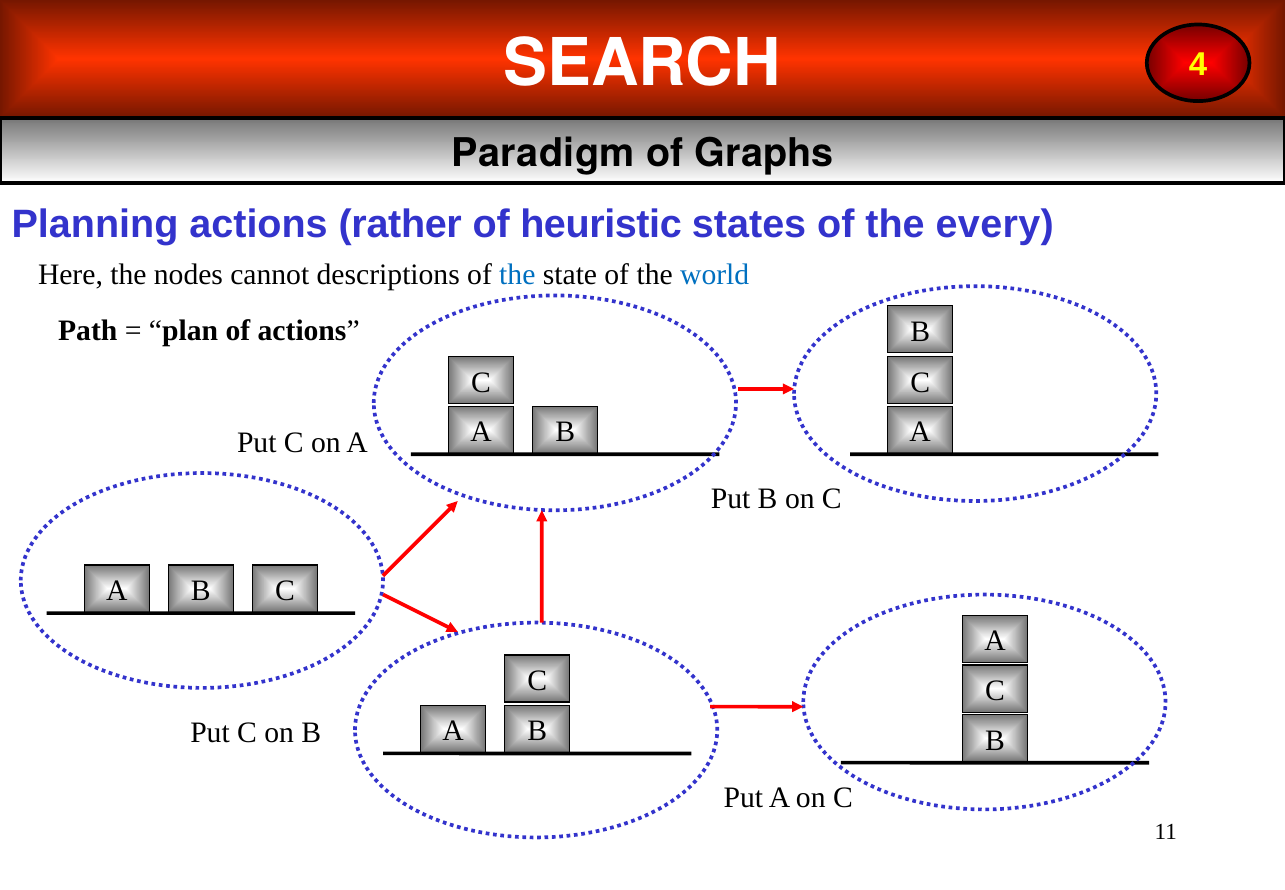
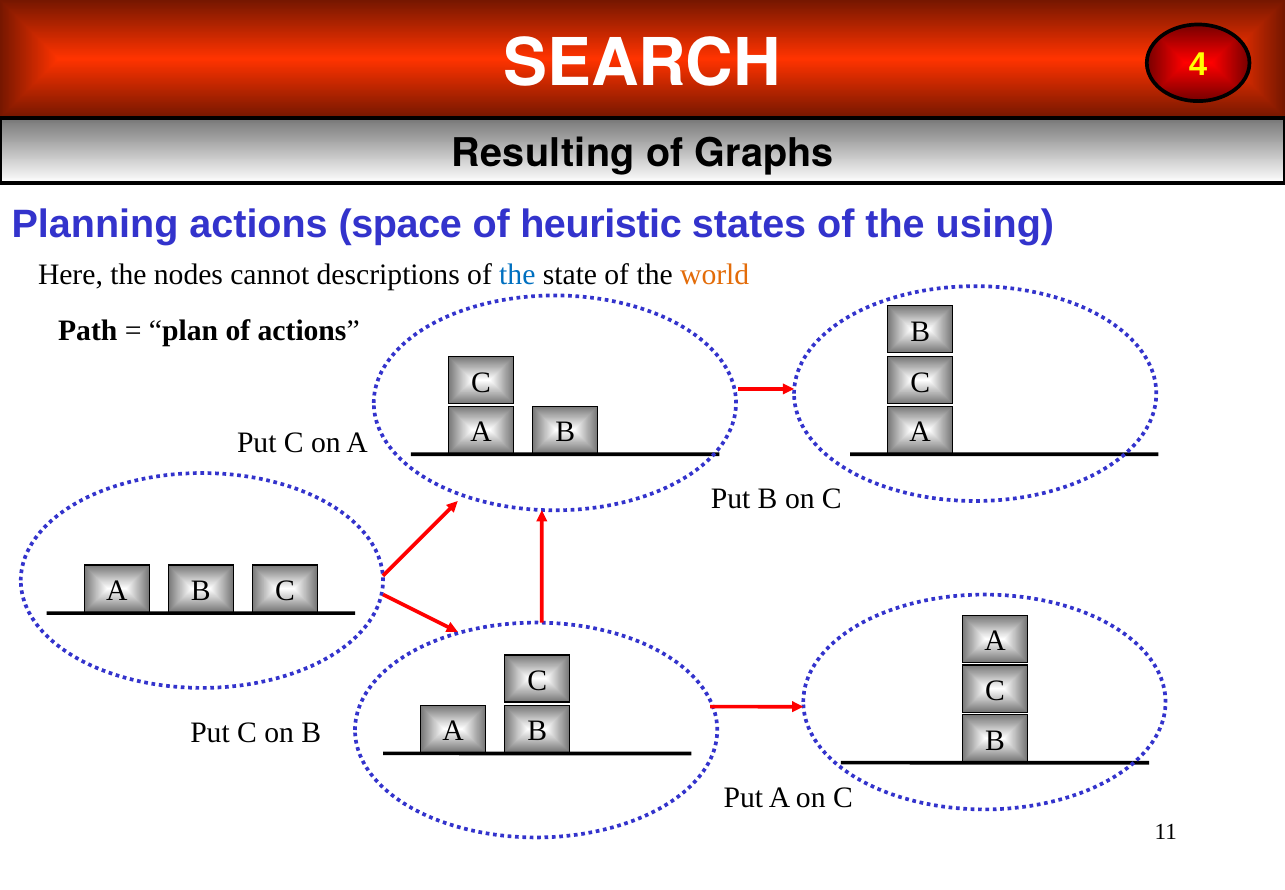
Paradigm: Paradigm -> Resulting
rather: rather -> space
every: every -> using
world colour: blue -> orange
